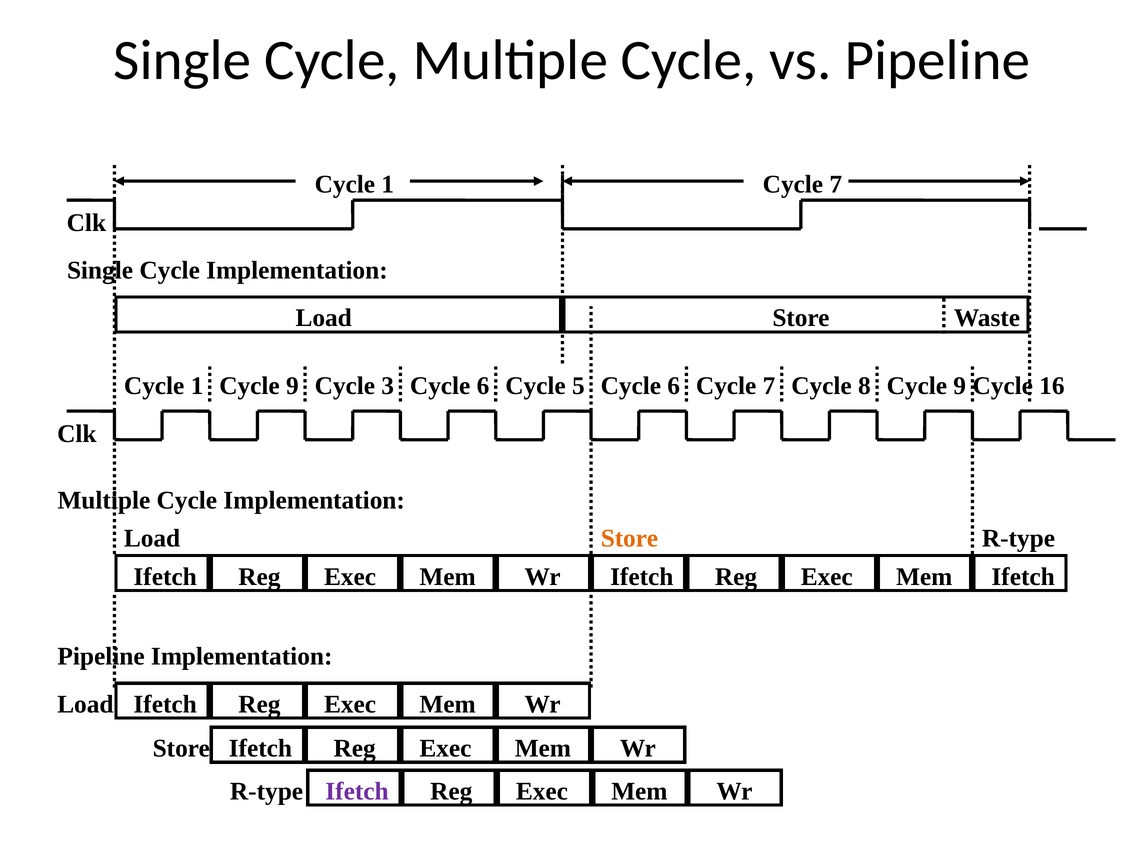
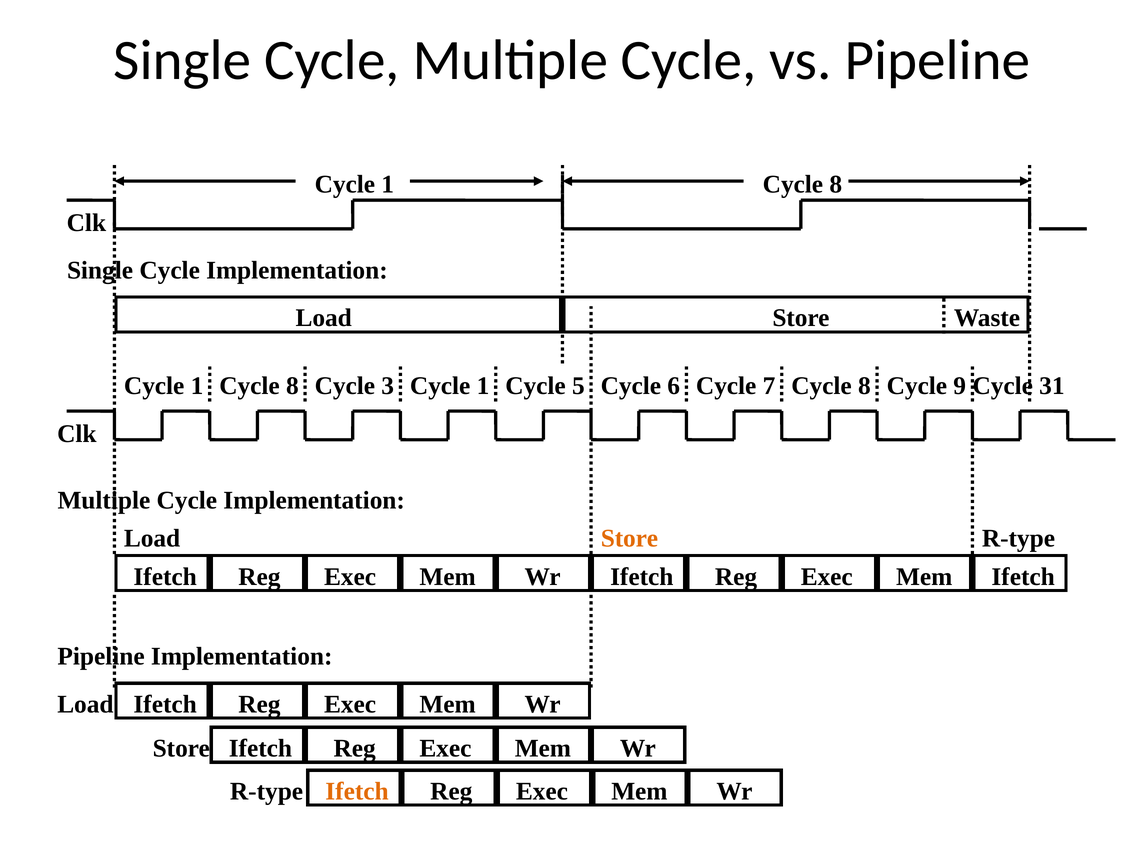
1 Cycle 7: 7 -> 8
9 at (292, 386): 9 -> 8
3 Cycle 6: 6 -> 1
16: 16 -> 31
Ifetch at (357, 791) colour: purple -> orange
